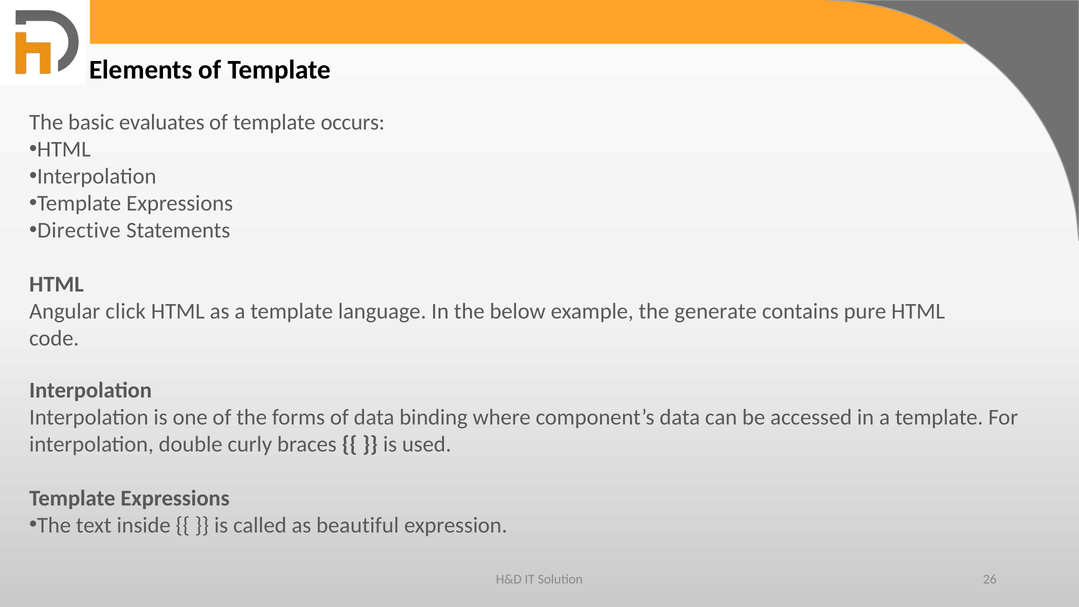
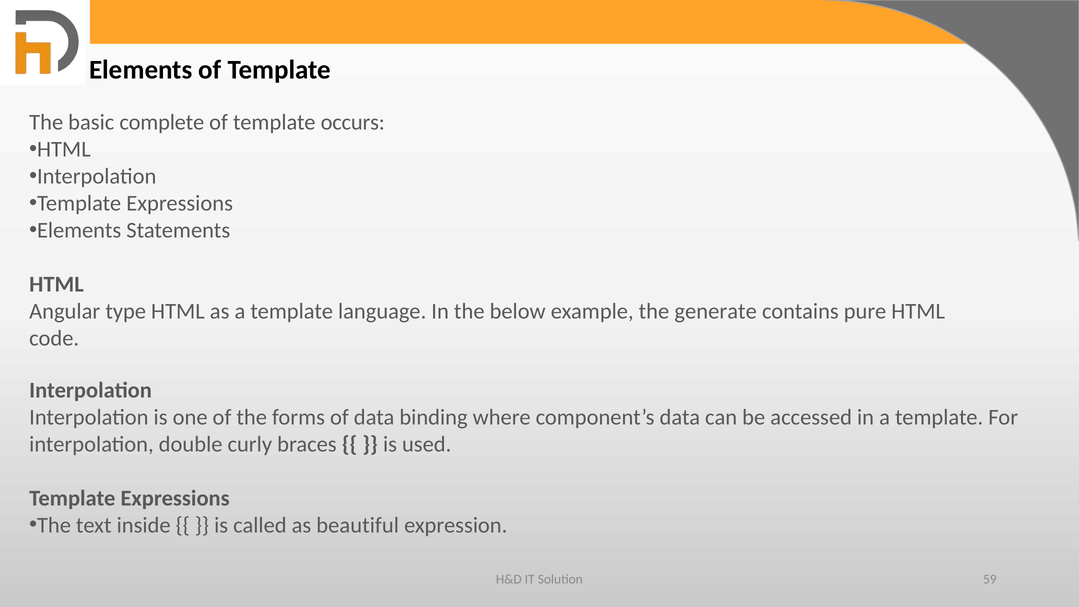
evaluates: evaluates -> complete
Directive at (79, 230): Directive -> Elements
click: click -> type
26: 26 -> 59
